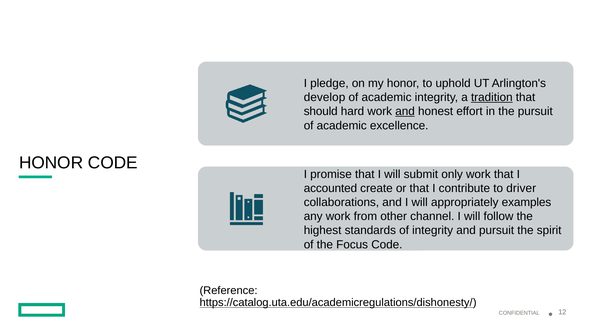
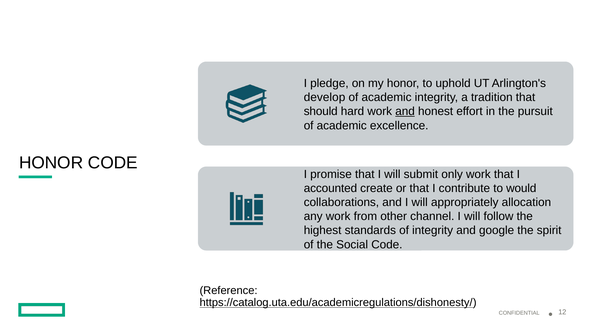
tradition underline: present -> none
driver: driver -> would
examples: examples -> allocation
and pursuit: pursuit -> google
Focus: Focus -> Social
